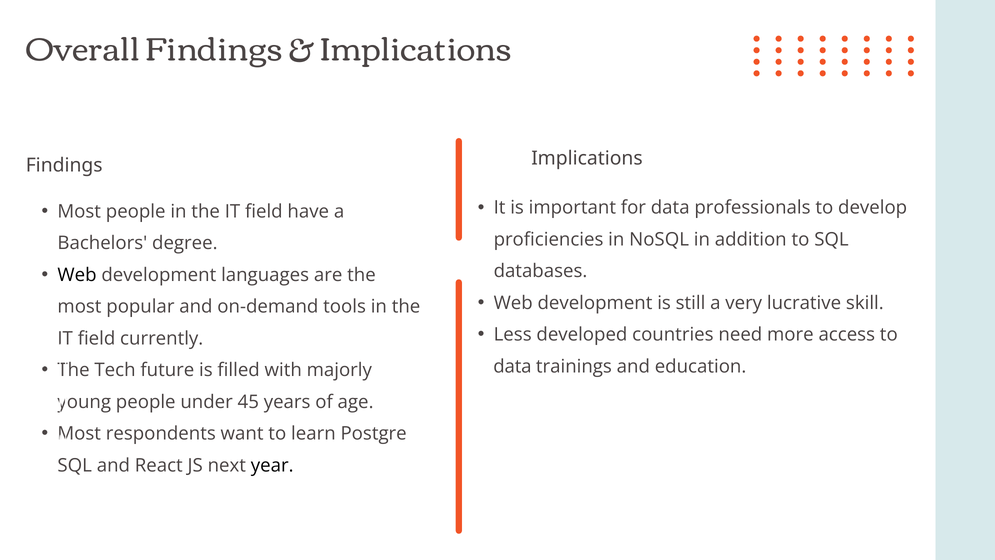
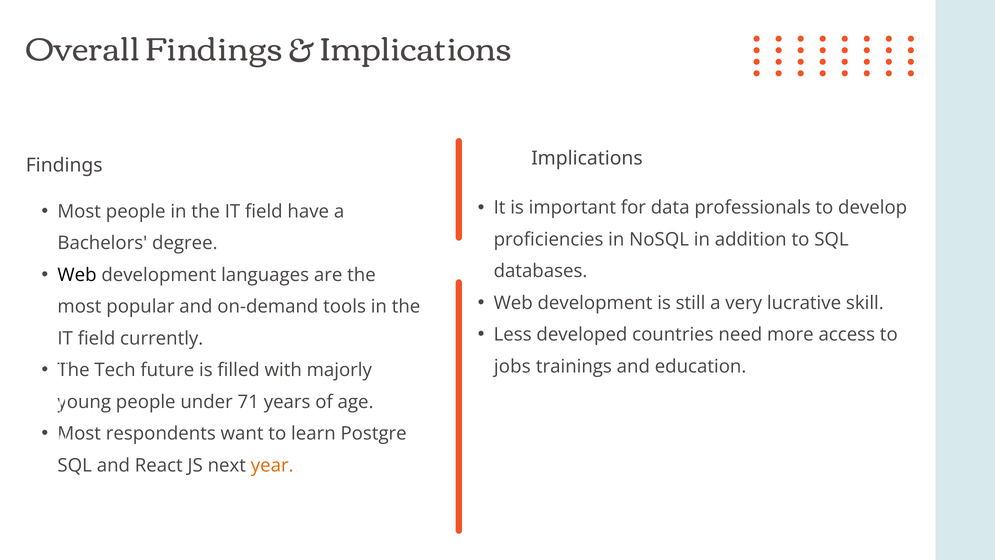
data at (512, 366): data -> jobs
45: 45 -> 71
year colour: black -> orange
